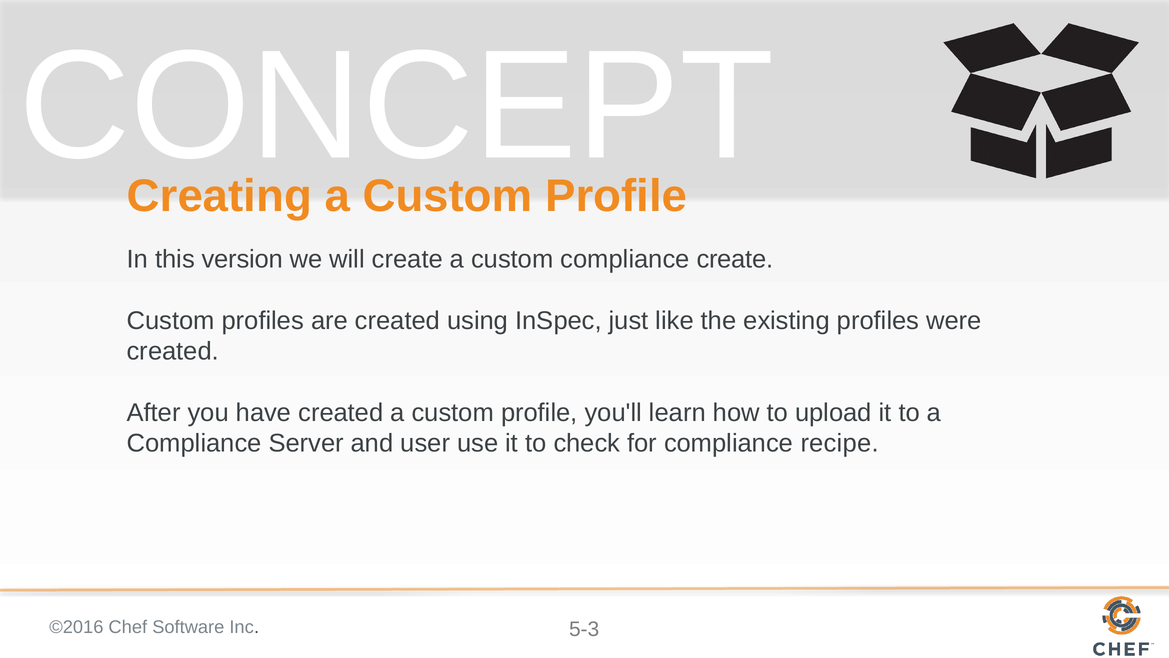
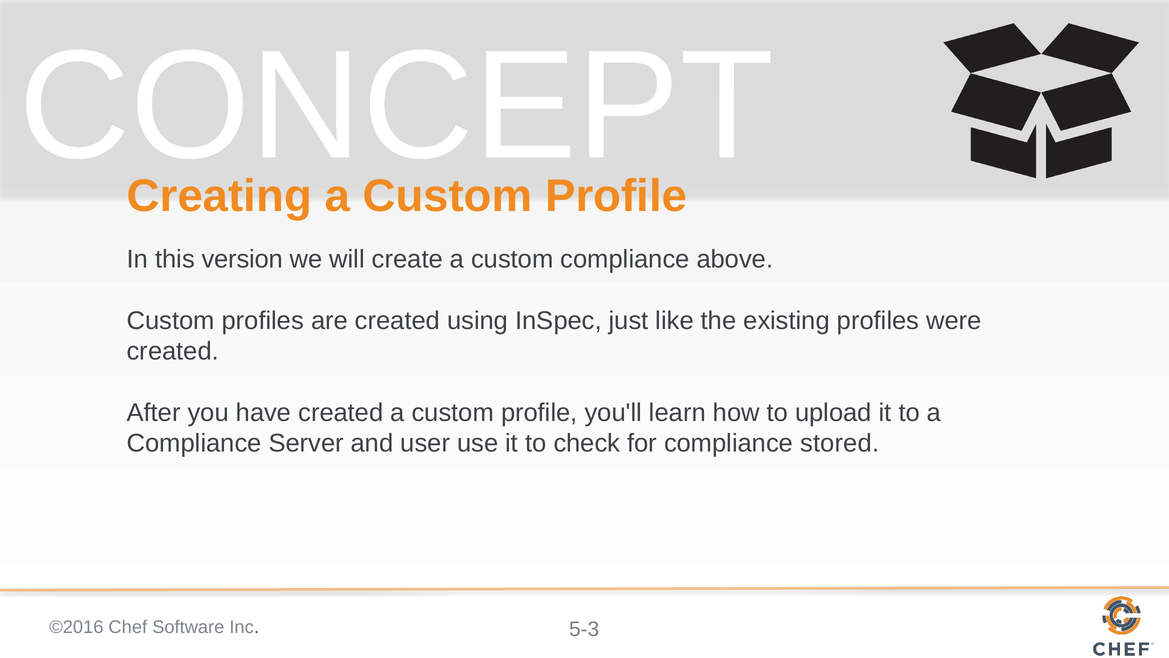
compliance create: create -> above
recipe: recipe -> stored
